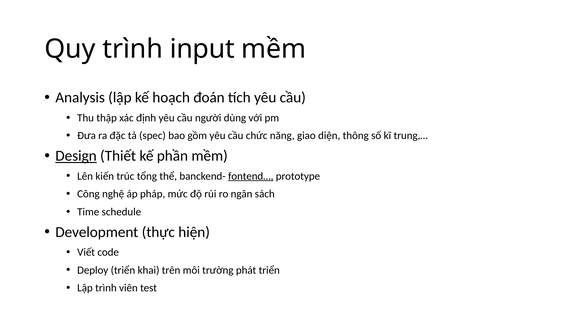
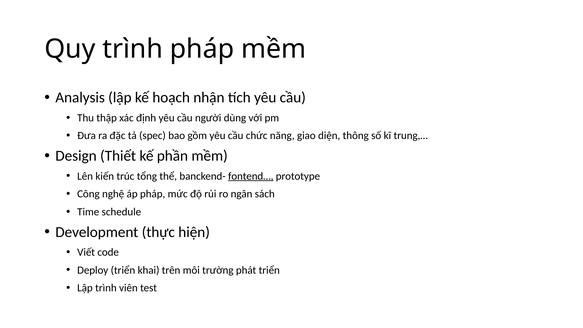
trình input: input -> pháp
đoán: đoán -> nhận
Design underline: present -> none
